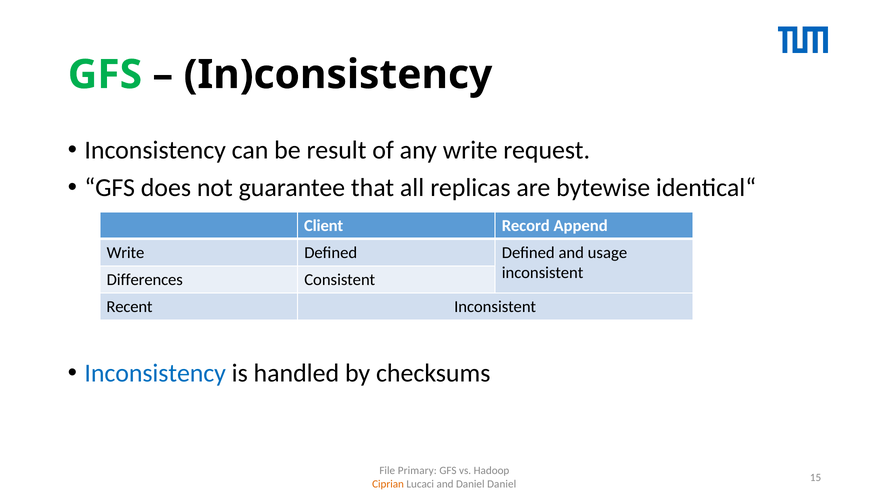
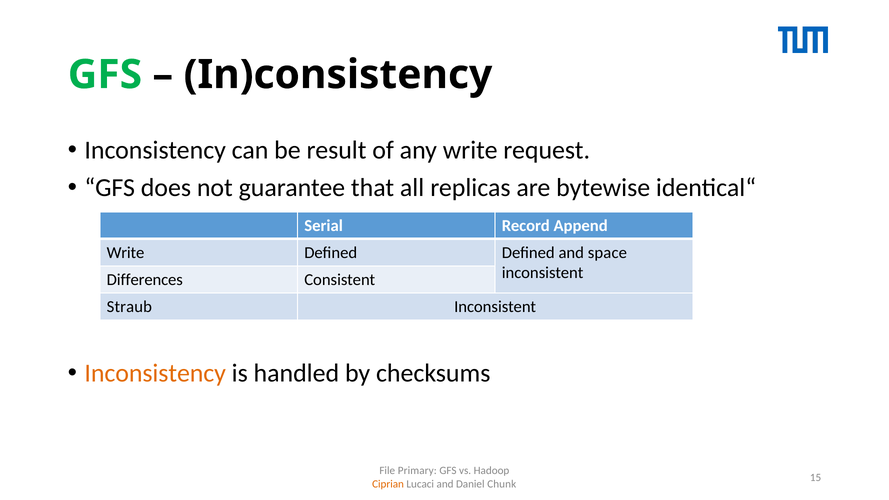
Client: Client -> Serial
usage: usage -> space
Recent: Recent -> Straub
Inconsistency at (155, 373) colour: blue -> orange
Daniel Daniel: Daniel -> Chunk
